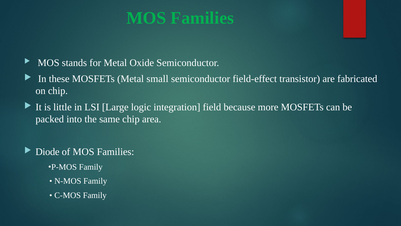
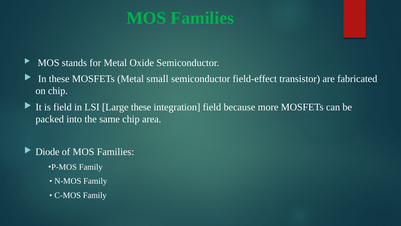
is little: little -> field
Large logic: logic -> these
